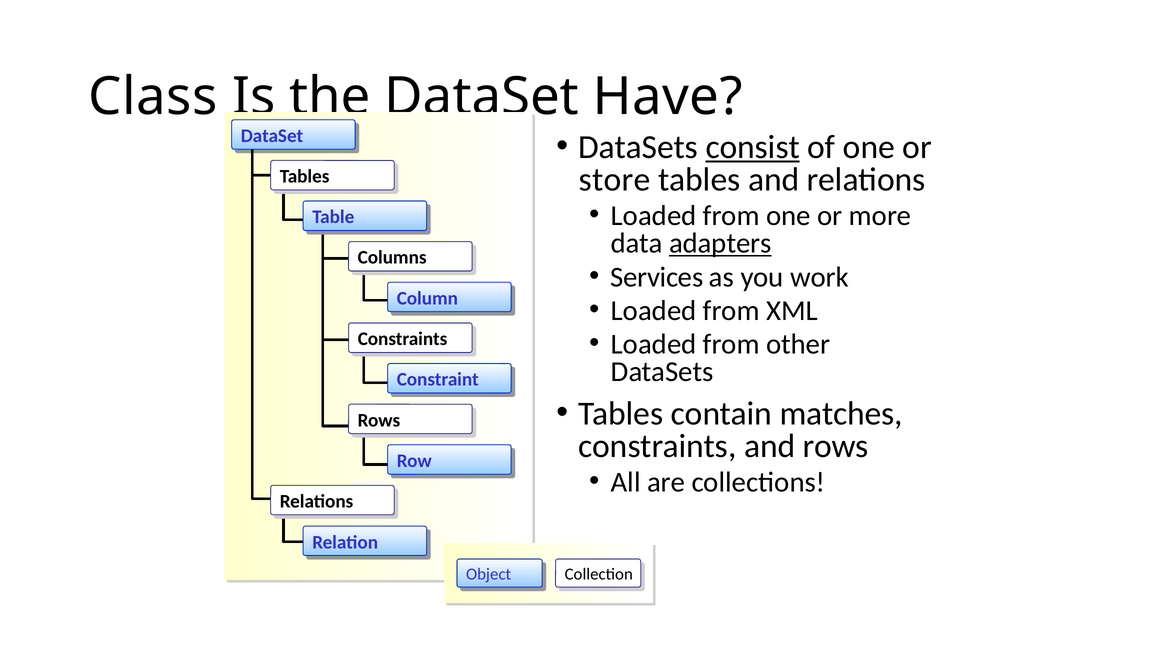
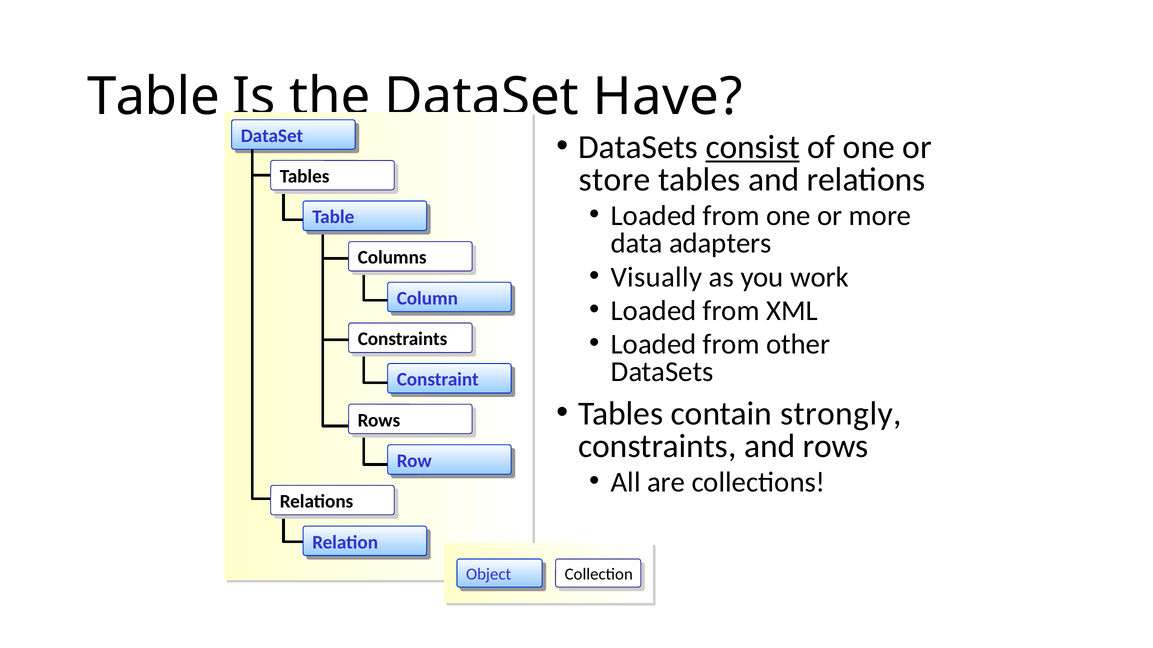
Class at (153, 97): Class -> Table
adapters underline: present -> none
Services: Services -> Visually
matches: matches -> strongly
